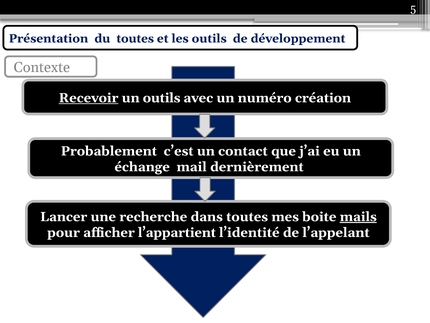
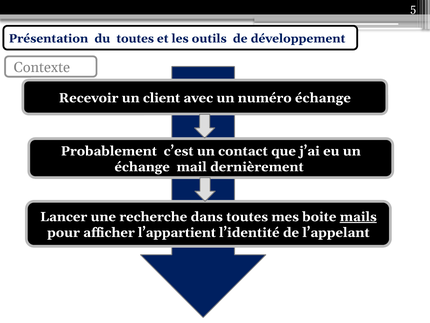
Recevoir underline: present -> none
un outils: outils -> client
numéro création: création -> échange
